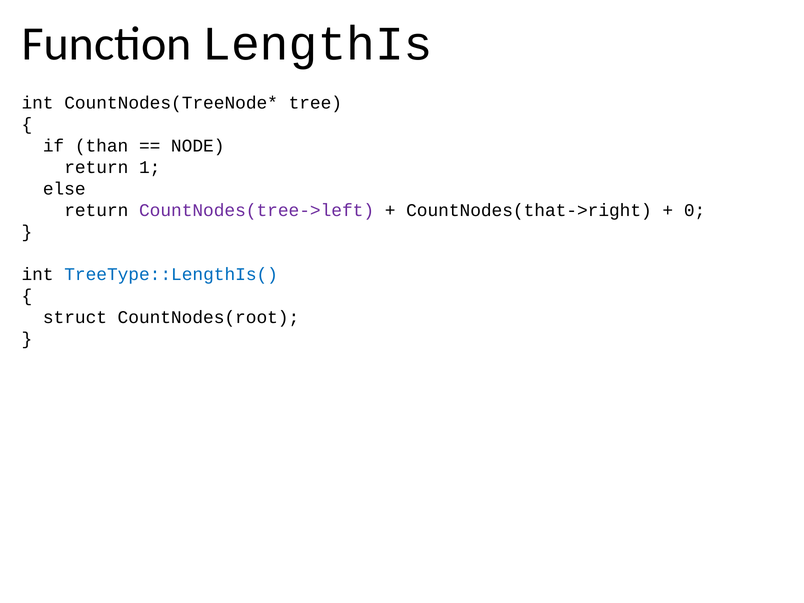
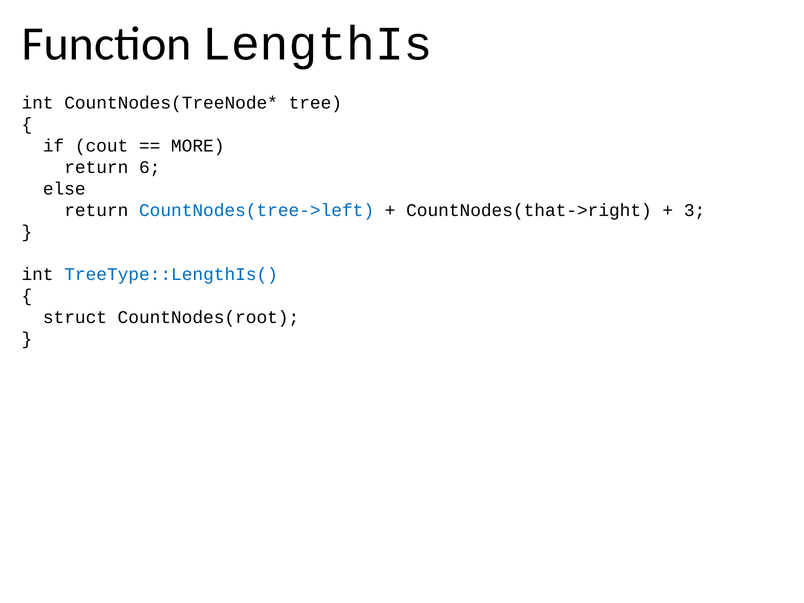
than: than -> cout
NODE: NODE -> MORE
1: 1 -> 6
CountNodes(tree->left colour: purple -> blue
0: 0 -> 3
